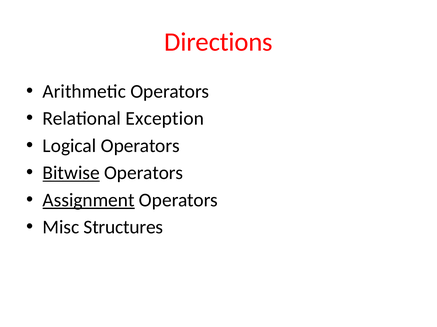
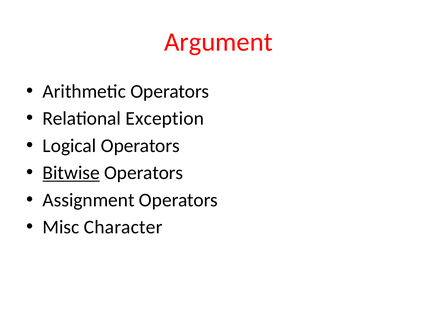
Directions: Directions -> Argument
Assignment underline: present -> none
Structures: Structures -> Character
